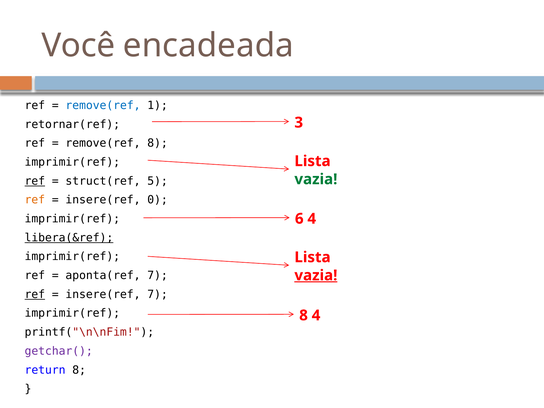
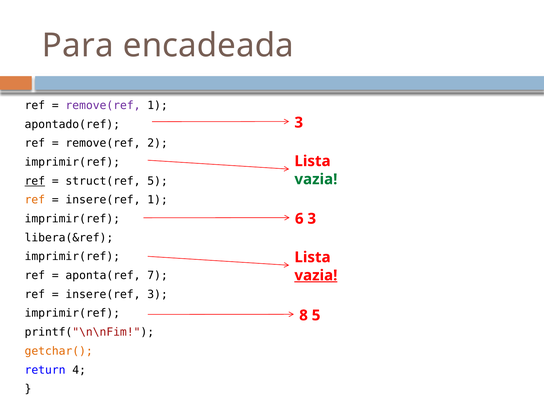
Você: Você -> Para
remove(ref at (103, 105) colour: blue -> purple
retornar(ref: retornar(ref -> apontado(ref
remove(ref 8: 8 -> 2
insere(ref 0: 0 -> 1
6 4: 4 -> 3
libera(&ref underline: present -> none
ref at (35, 294) underline: present -> none
insere(ref 7: 7 -> 3
8 4: 4 -> 5
getchar( colour: purple -> orange
return 8: 8 -> 4
